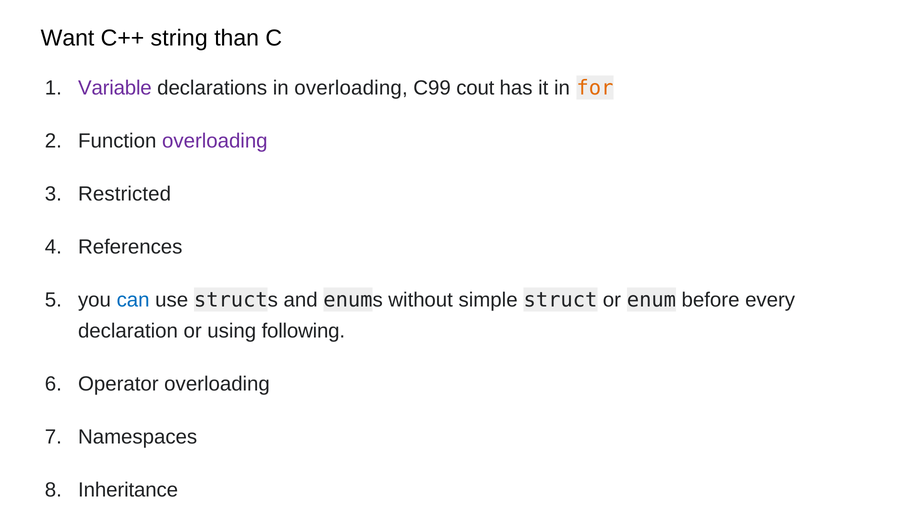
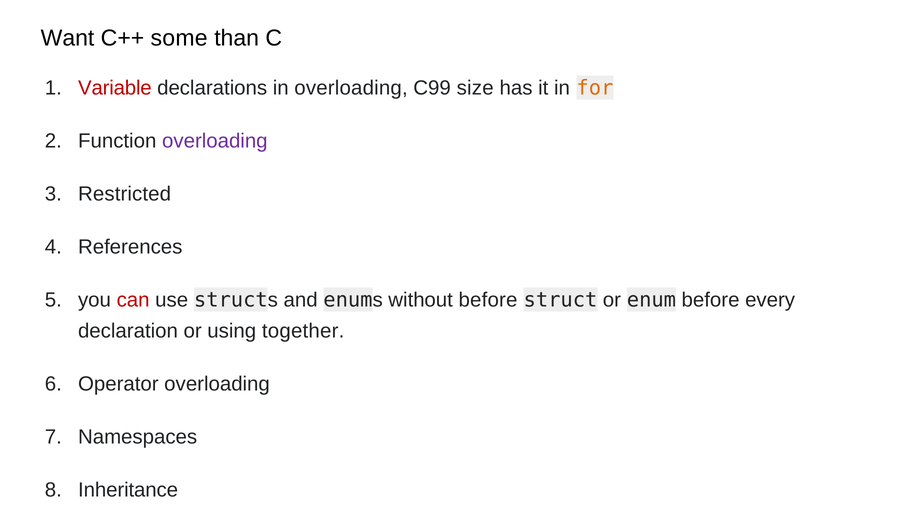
C++ string: string -> some
Variable colour: purple -> red
cout: cout -> size
can colour: blue -> red
without simple: simple -> before
following: following -> together
